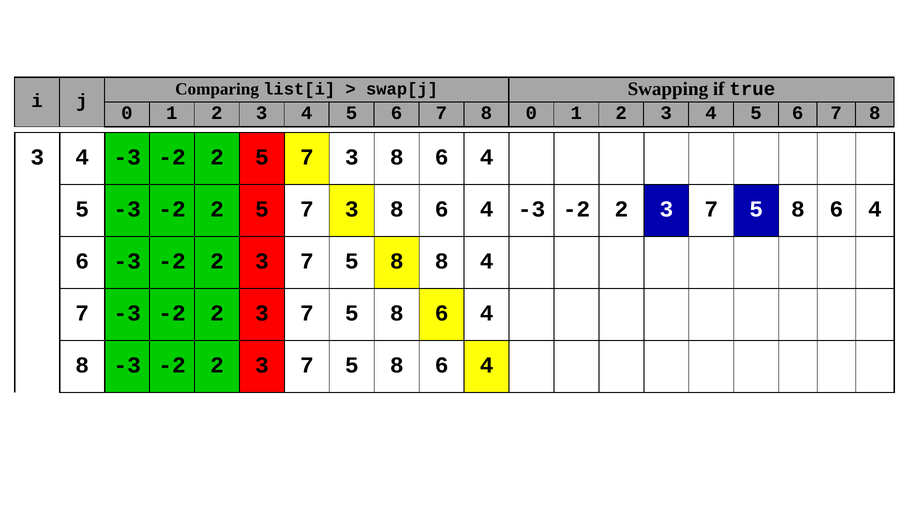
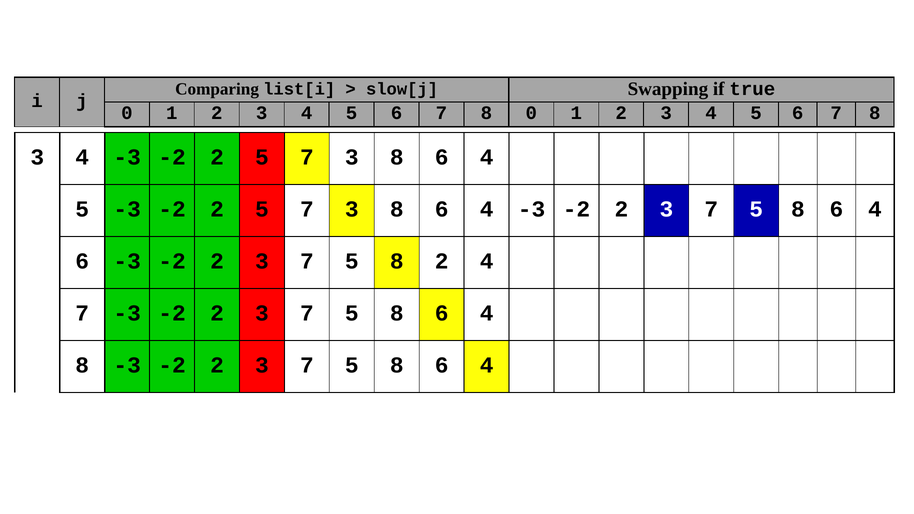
swap[j: swap[j -> slow[j
8 8: 8 -> 2
